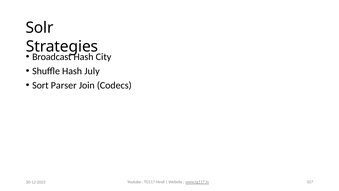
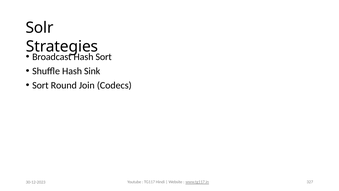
City at (104, 57): City -> Sort
July: July -> Sink
Parser: Parser -> Round
